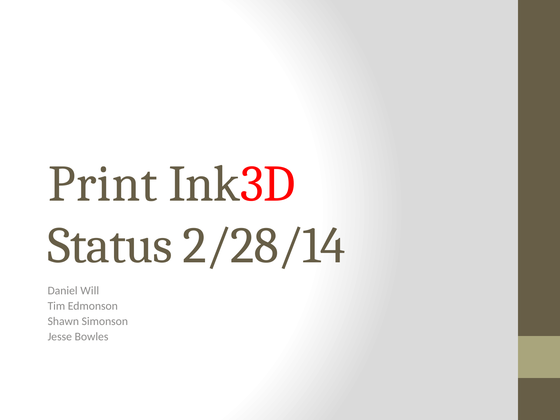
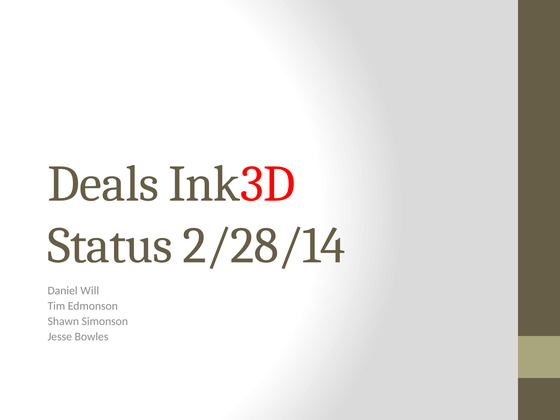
Print: Print -> Deals
